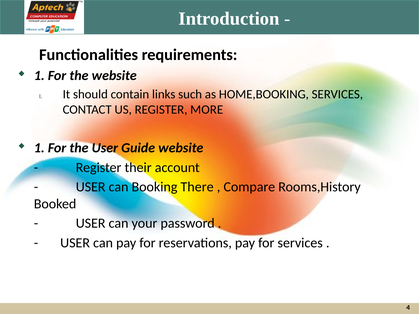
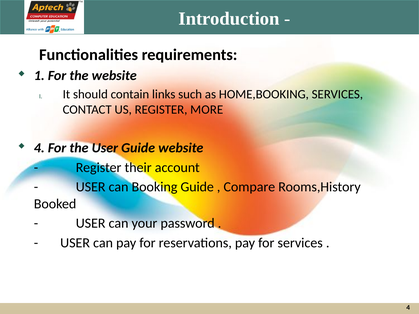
1 at (39, 148): 1 -> 4
Booking There: There -> Guide
